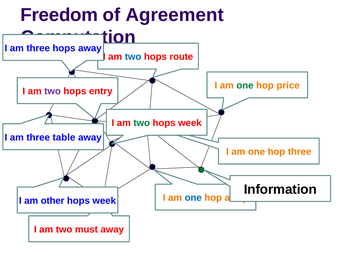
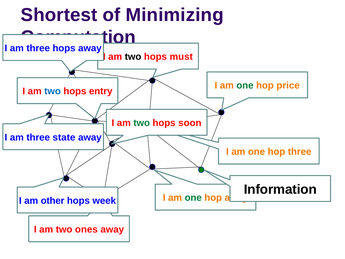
Freedom: Freedom -> Shortest
Agreement: Agreement -> Minimizing
two at (133, 57) colour: blue -> black
route: route -> must
two at (53, 91) colour: purple -> blue
week at (190, 123): week -> soon
table: table -> state
one at (193, 198) colour: blue -> green
must: must -> ones
